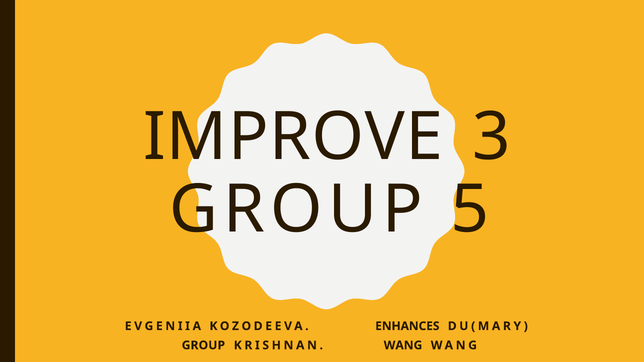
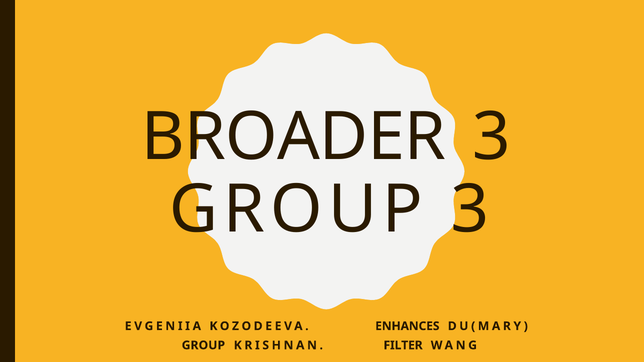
IMPROVE: IMPROVE -> BROADER
GROUP 5: 5 -> 3
KRISHNAN WANG: WANG -> FILTER
